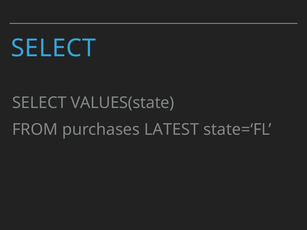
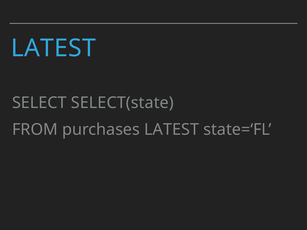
SELECT at (53, 48): SELECT -> LATEST
VALUES(state: VALUES(state -> SELECT(state
